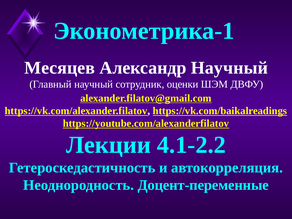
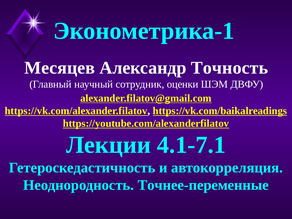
Александр Научный: Научный -> Точность
4.1-2.2: 4.1-2.2 -> 4.1-7.1
Доцент-переменные: Доцент-переменные -> Точнее-переменные
